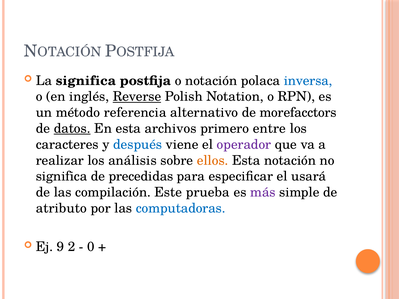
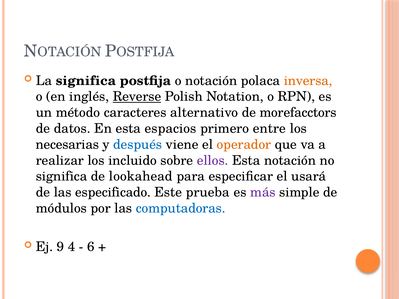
inversa colour: blue -> orange
referencia: referencia -> caracteres
datos underline: present -> none
archivos: archivos -> espacios
caracteres: caracteres -> necesarias
operador colour: purple -> orange
análisis: análisis -> incluido
ellos colour: orange -> purple
precedidas: precedidas -> lookahead
compilación: compilación -> especificado
atributo: atributo -> módulos
2: 2 -> 4
0: 0 -> 6
